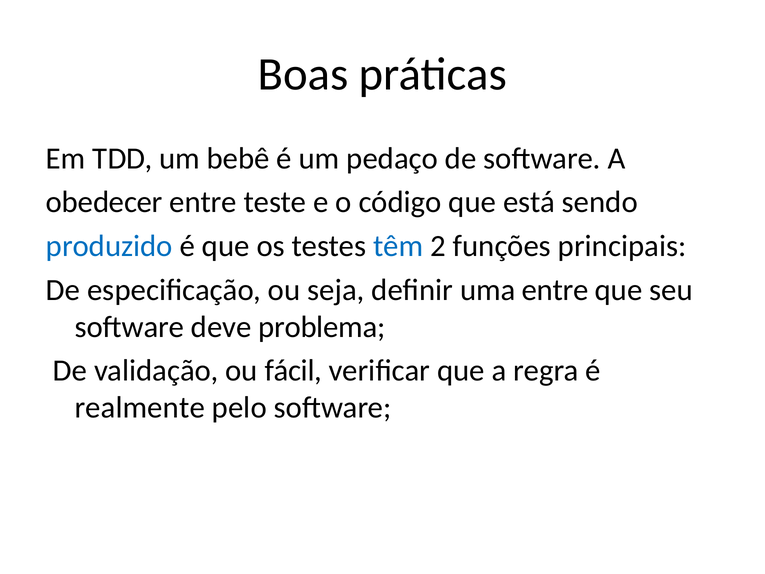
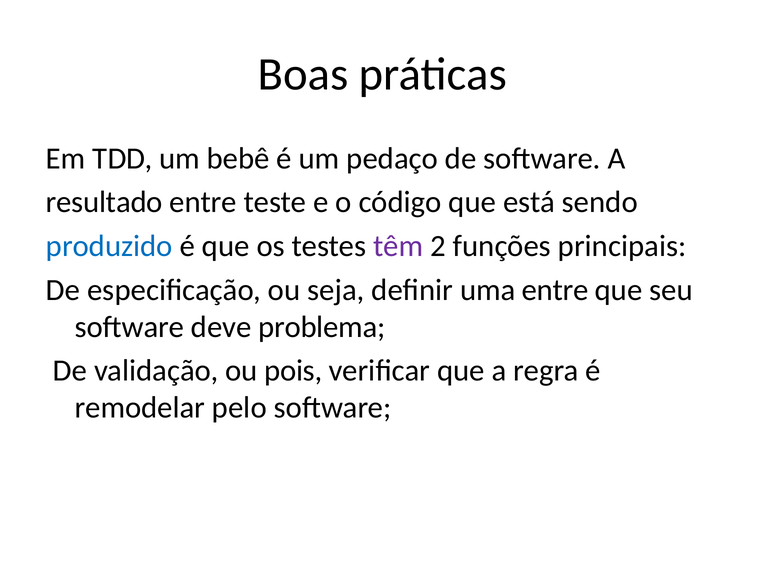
obedecer: obedecer -> resultado
têm colour: blue -> purple
fácil: fácil -> pois
realmente: realmente -> remodelar
